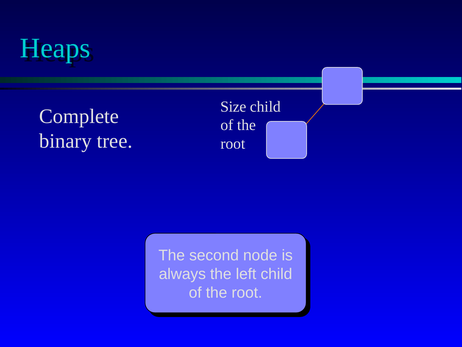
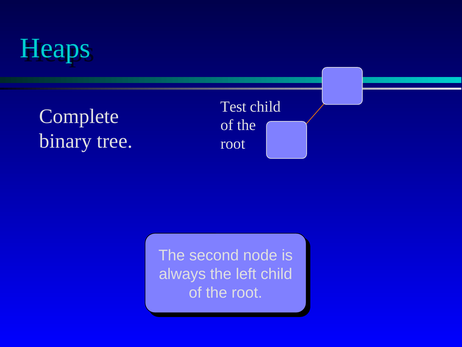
Size: Size -> Test
